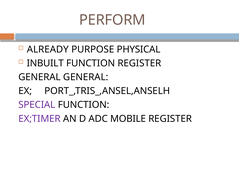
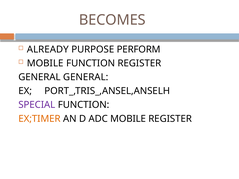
PERFORM: PERFORM -> BECOMES
PHYSICAL: PHYSICAL -> PERFORM
INBUILT at (45, 63): INBUILT -> MOBILE
EX;TIMER colour: purple -> orange
